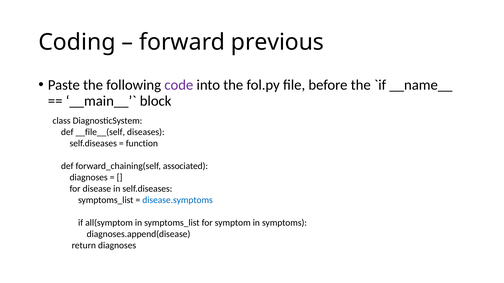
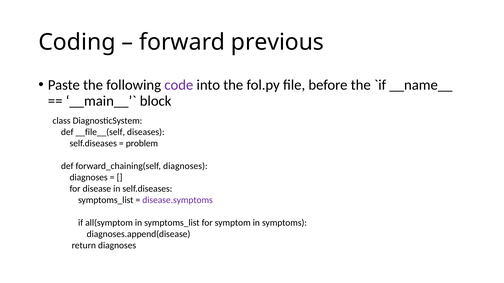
function: function -> problem
forward_chaining(self associated: associated -> diagnoses
disease.symptoms colour: blue -> purple
